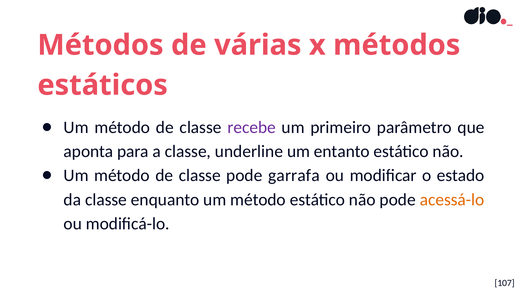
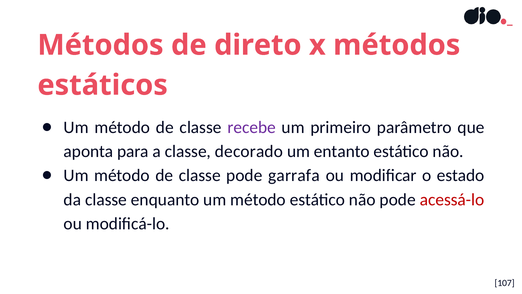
várias: várias -> direto
underline: underline -> decorado
acessá-lo colour: orange -> red
